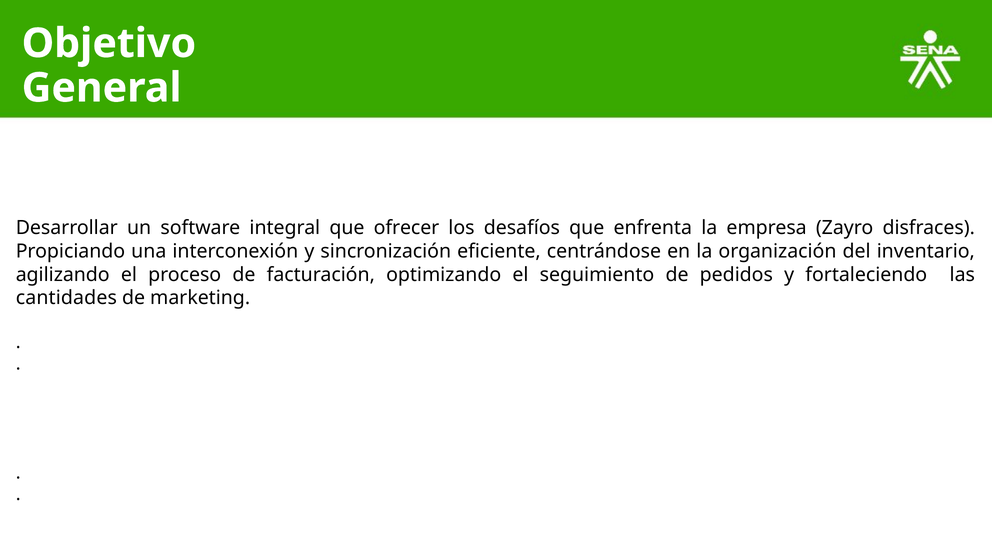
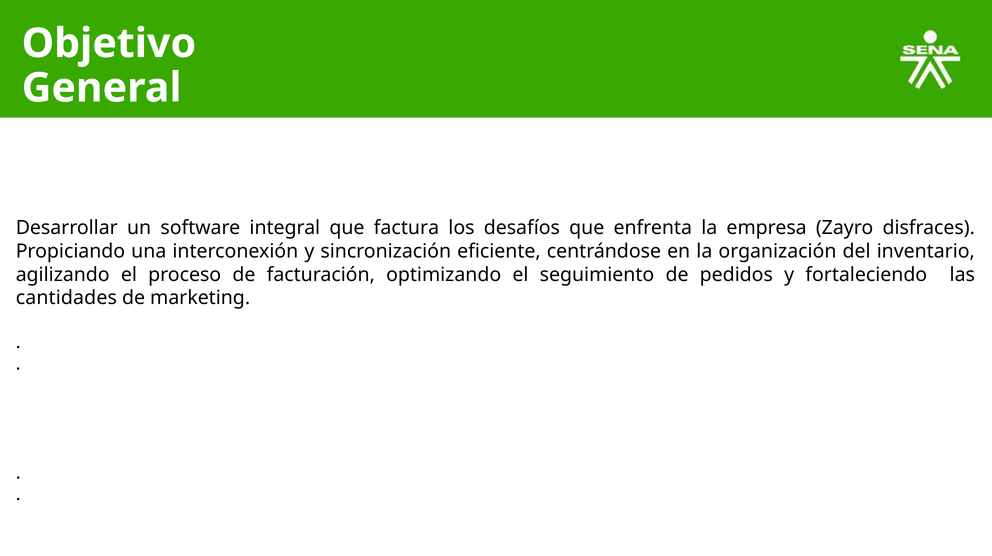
ofrecer: ofrecer -> factura
